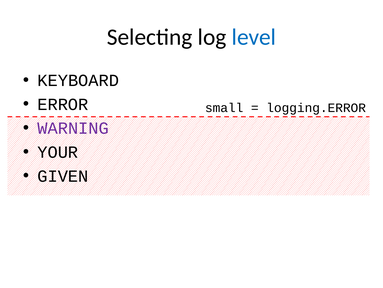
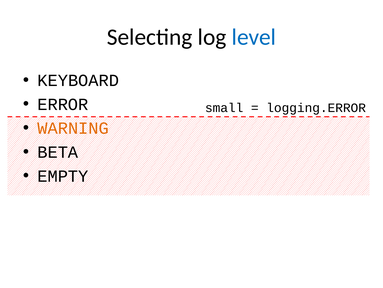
WARNING colour: purple -> orange
YOUR: YOUR -> BETA
GIVEN: GIVEN -> EMPTY
